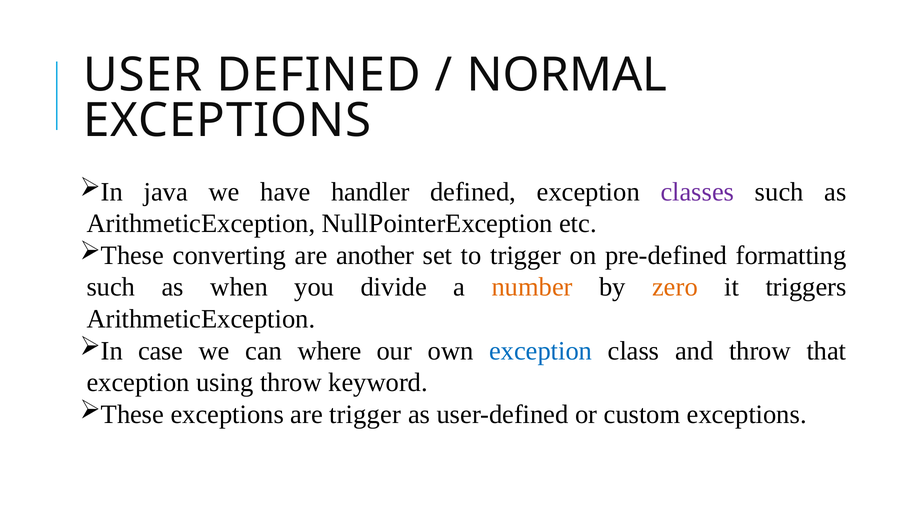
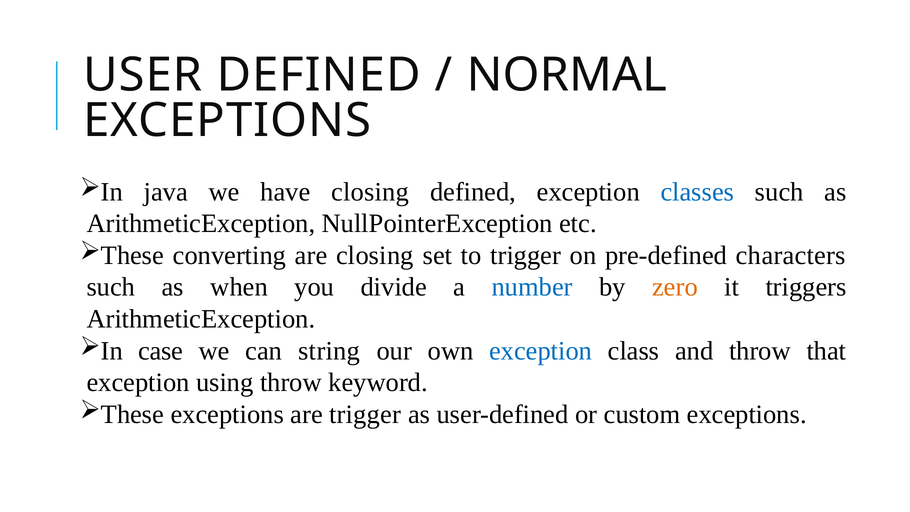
have handler: handler -> closing
classes colour: purple -> blue
are another: another -> closing
formatting: formatting -> characters
number colour: orange -> blue
where: where -> string
